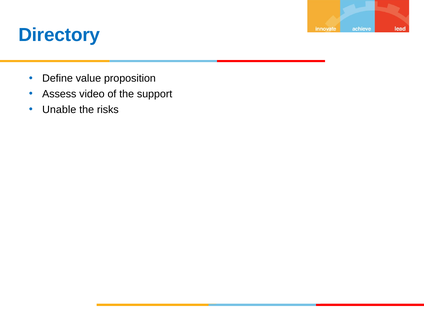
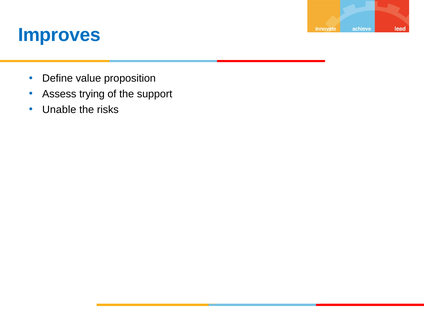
Directory: Directory -> Improves
video: video -> trying
